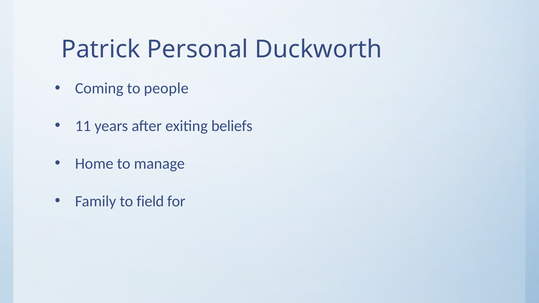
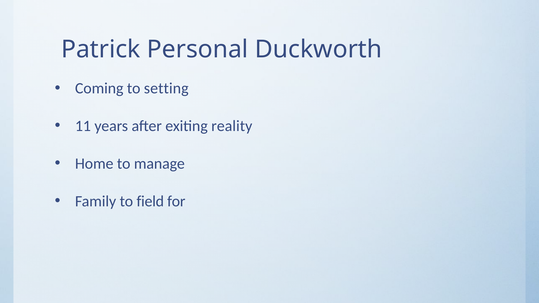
people: people -> setting
beliefs: beliefs -> reality
